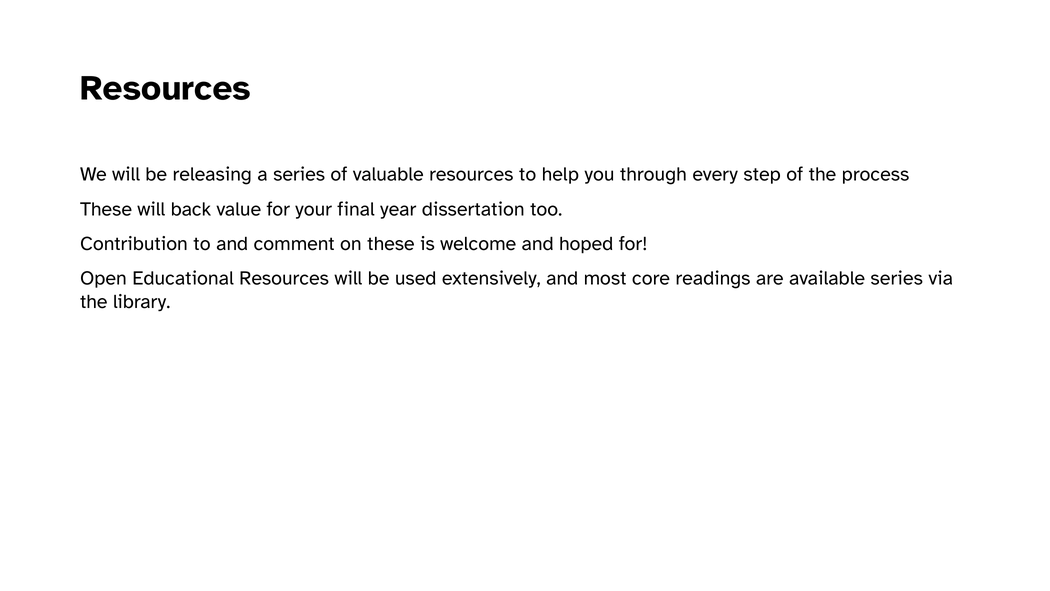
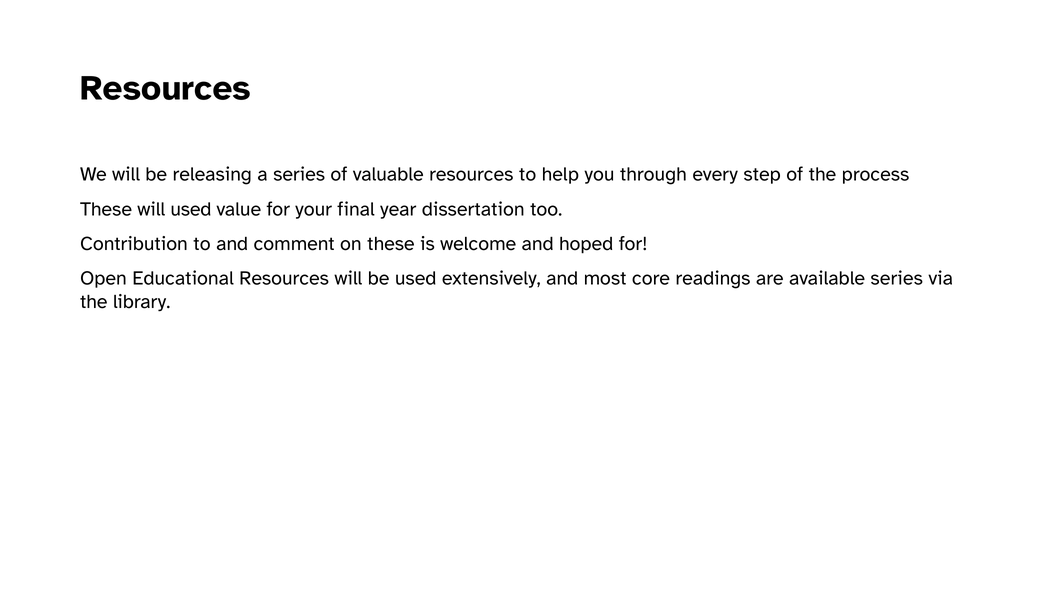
will back: back -> used
